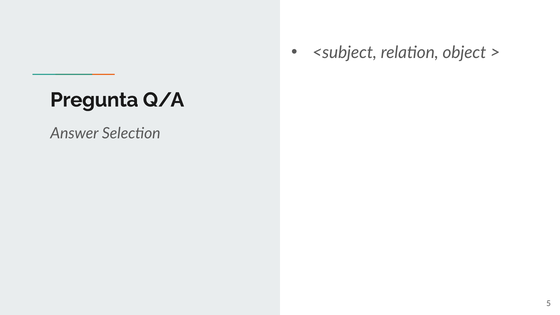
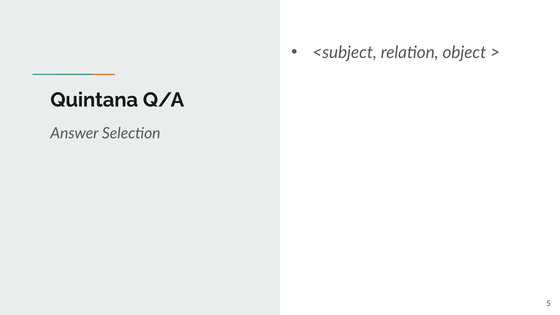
Pregunta: Pregunta -> Quintana
